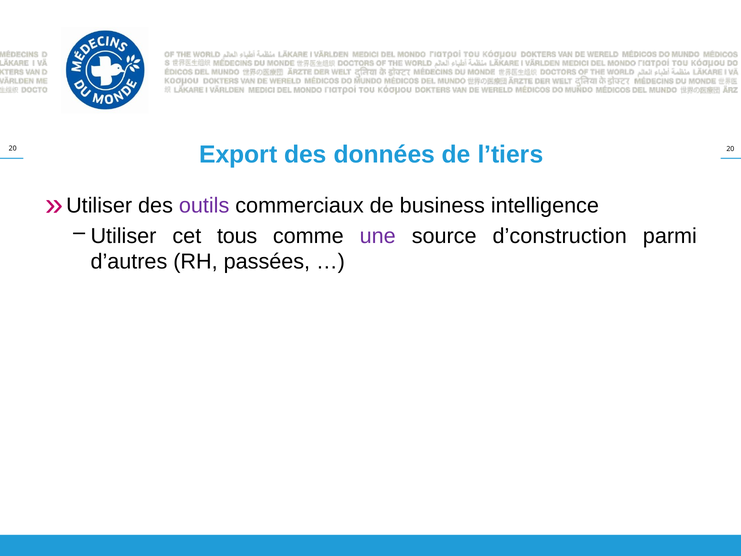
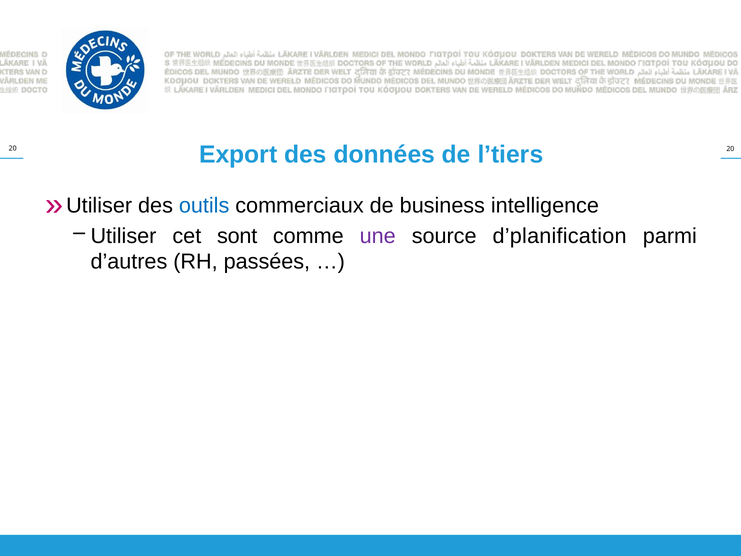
outils colour: purple -> blue
tous: tous -> sont
d’construction: d’construction -> d’planification
